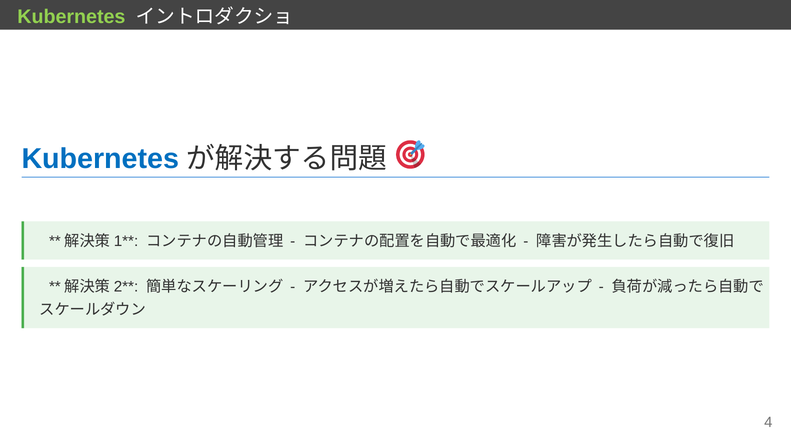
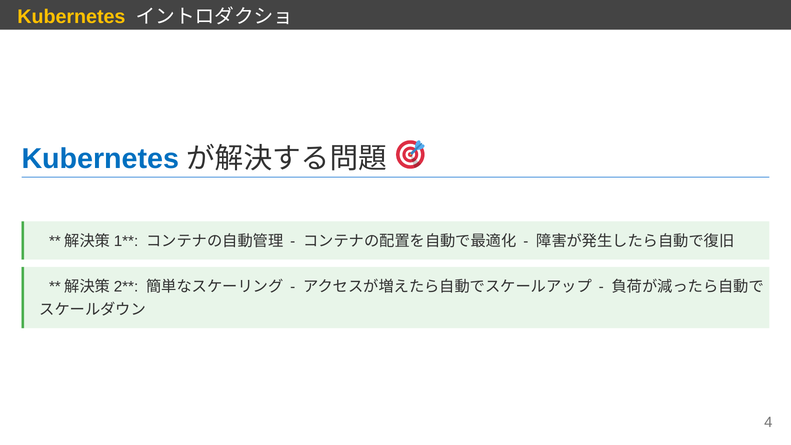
Kubernetes at (71, 17) colour: light green -> yellow
